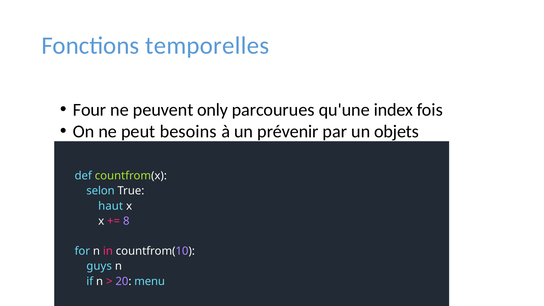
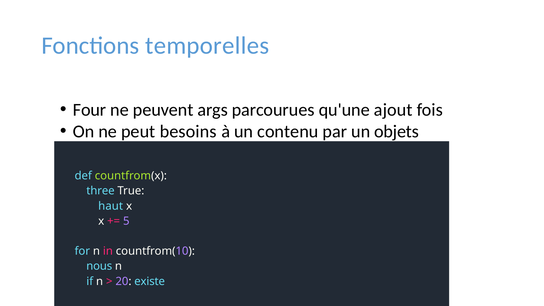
only: only -> args
index: index -> ajout
prévenir: prévenir -> contenu
selon: selon -> three
8: 8 -> 5
guys: guys -> nous
menu: menu -> existe
